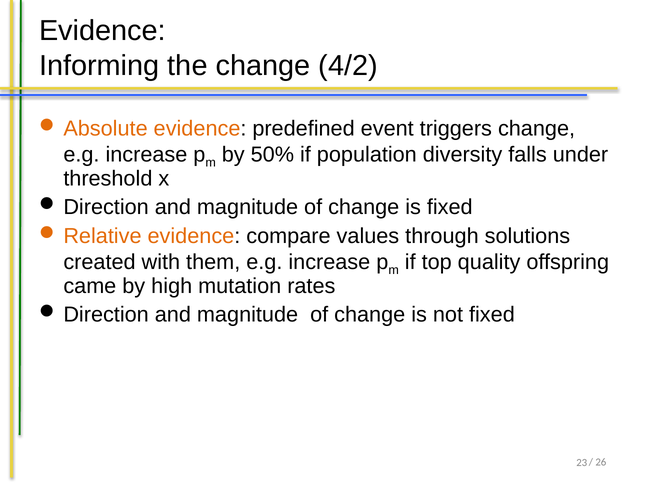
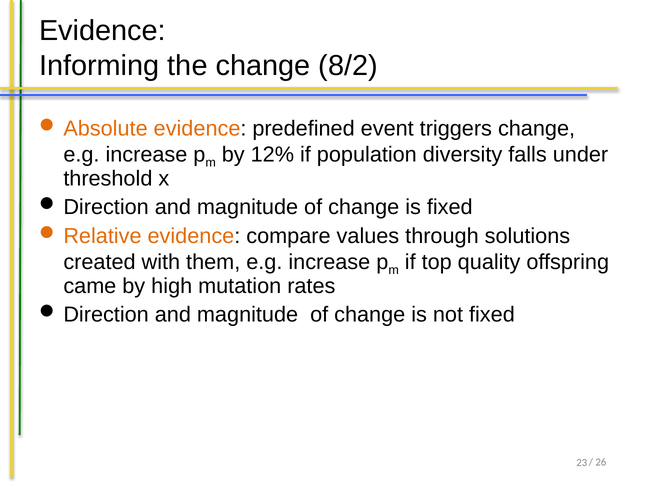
4/2: 4/2 -> 8/2
50%: 50% -> 12%
